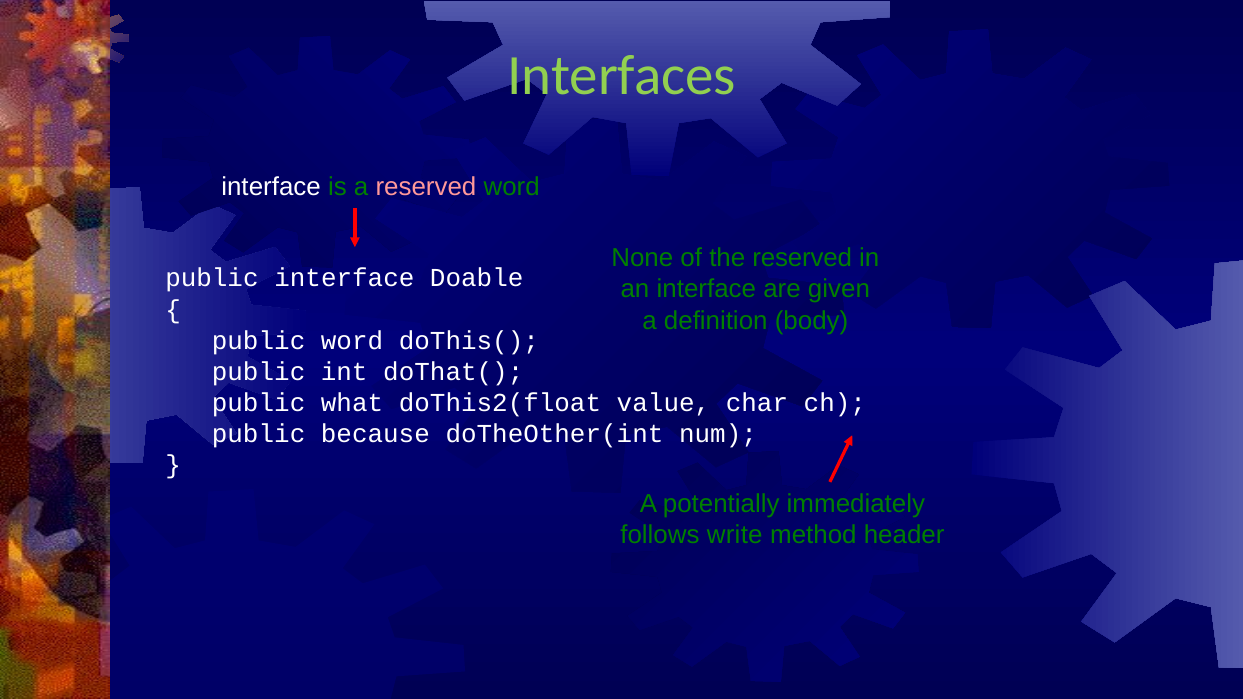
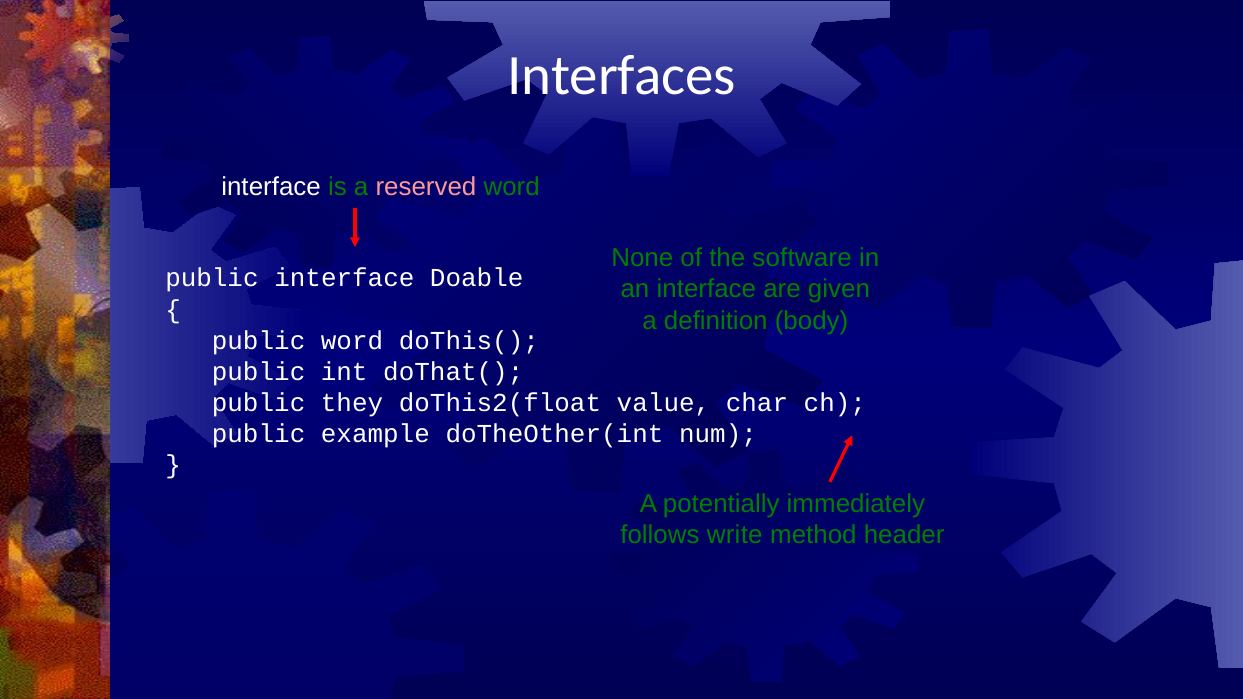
Interfaces colour: light green -> white
the reserved: reserved -> software
what: what -> they
because: because -> example
